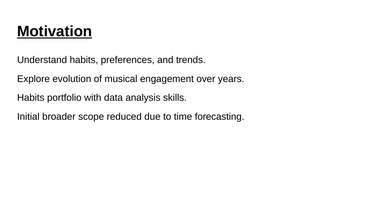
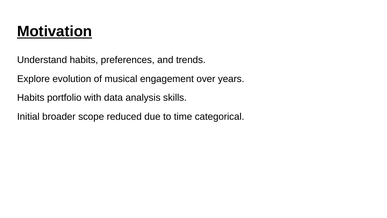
forecasting: forecasting -> categorical
